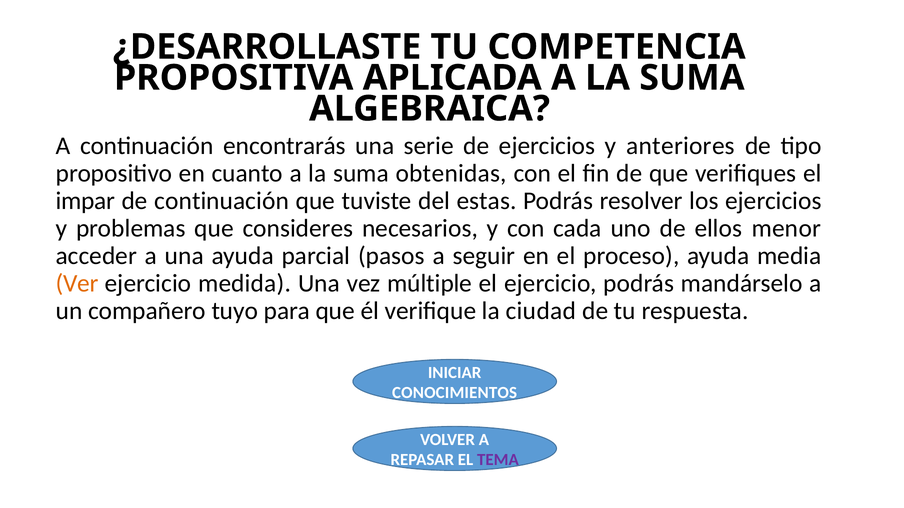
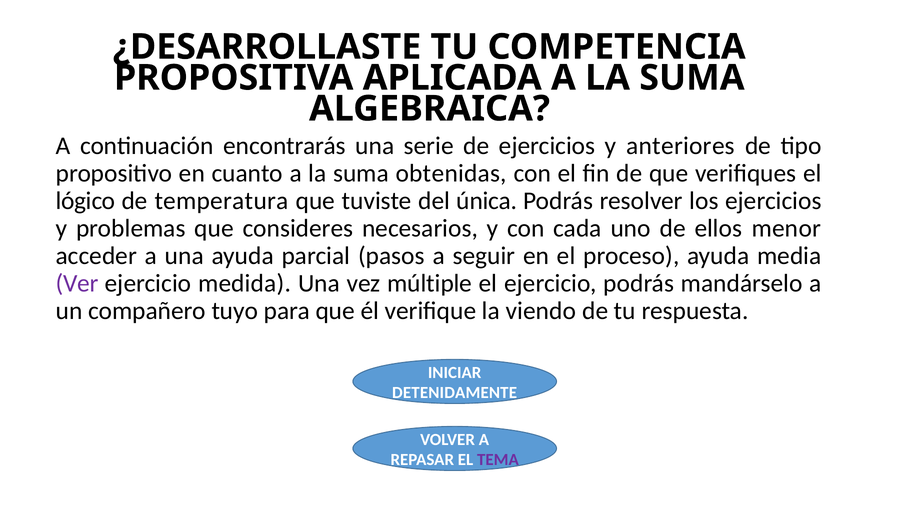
impar: impar -> lógico
de continuación: continuación -> temperatura
estas: estas -> única
Ver colour: orange -> purple
ciudad: ciudad -> viendo
CONOCIMIENTOS: CONOCIMIENTOS -> DETENIDAMENTE
